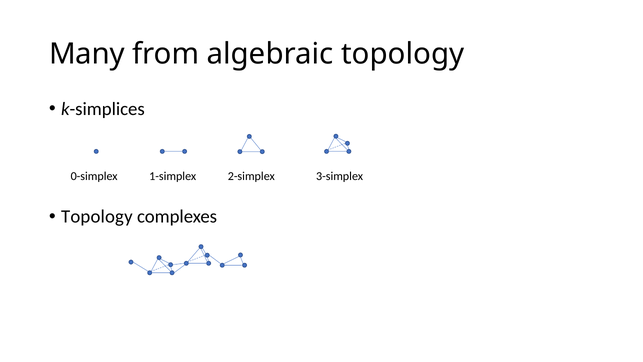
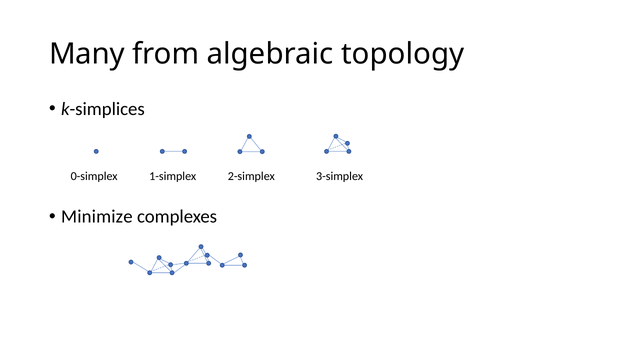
Topology at (97, 217): Topology -> Minimize
